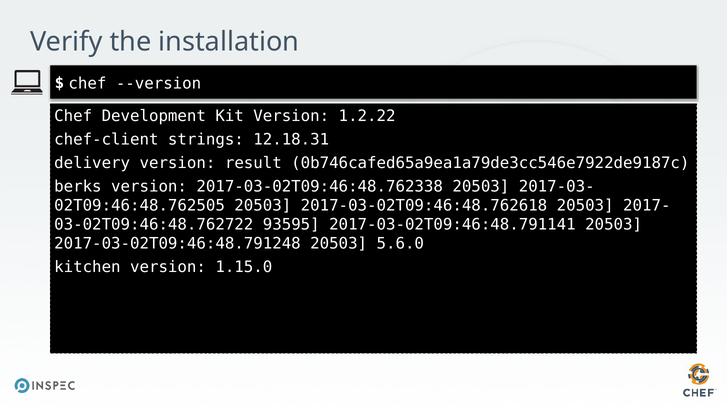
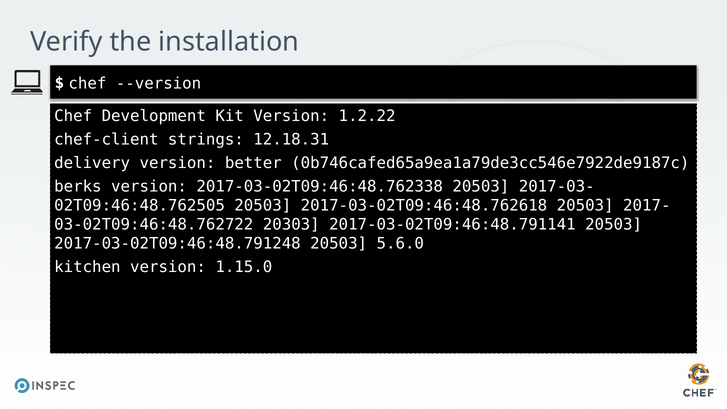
result: result -> better
93595: 93595 -> 20303
